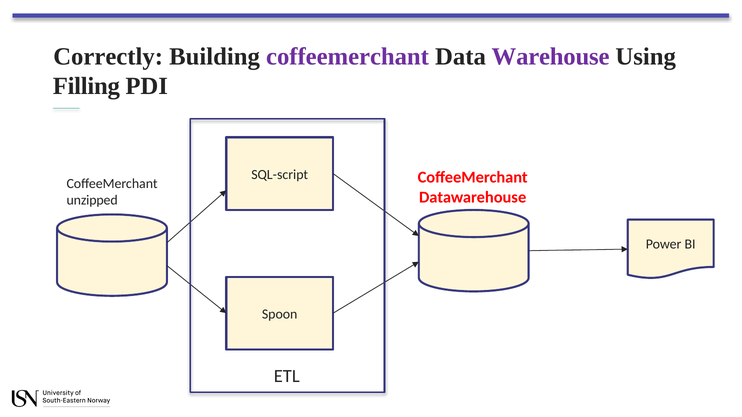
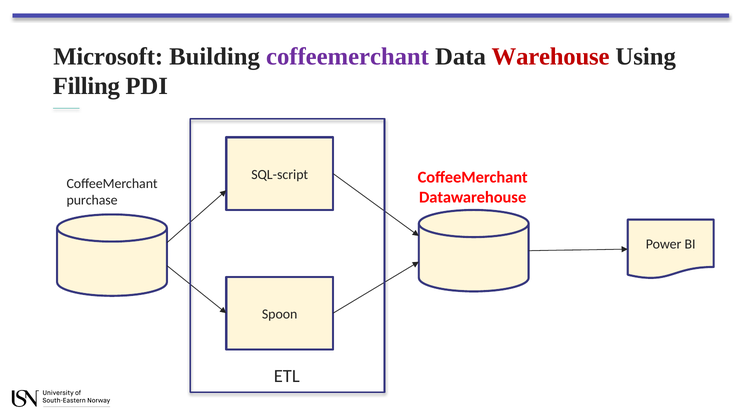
Correctly: Correctly -> Microsoft
Warehouse colour: purple -> red
unzipped: unzipped -> purchase
